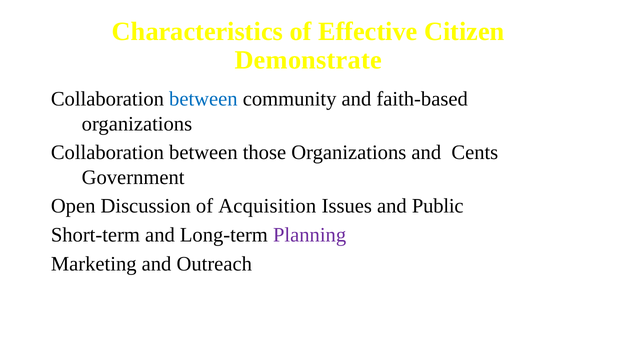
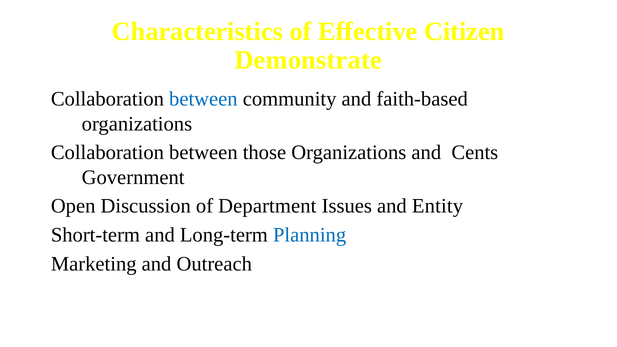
Acquisition: Acquisition -> Department
Public: Public -> Entity
Planning colour: purple -> blue
